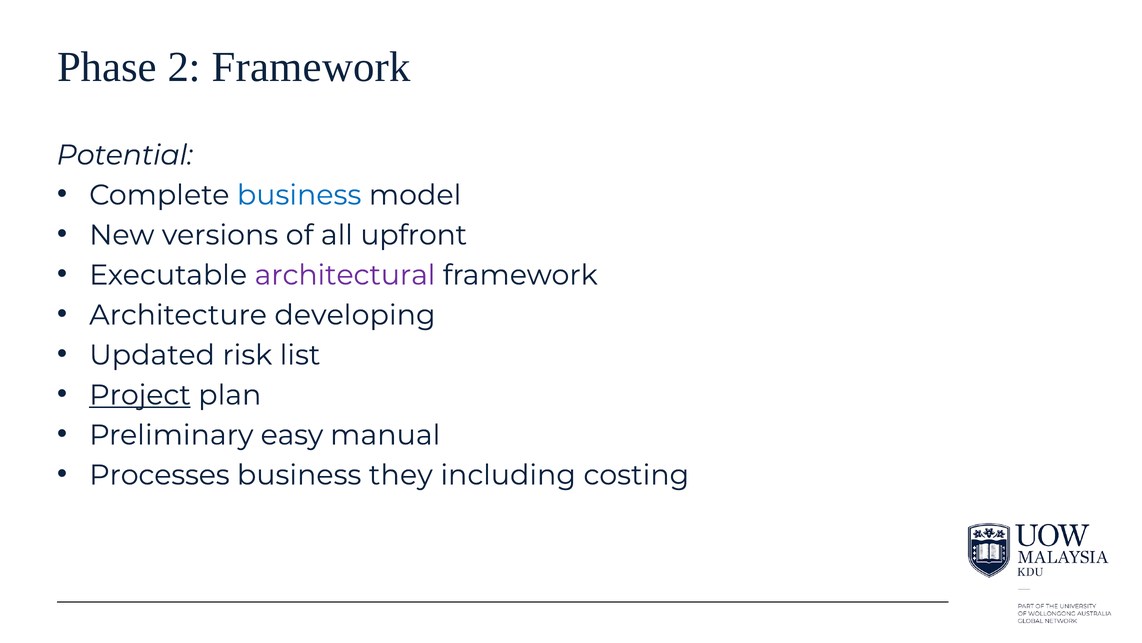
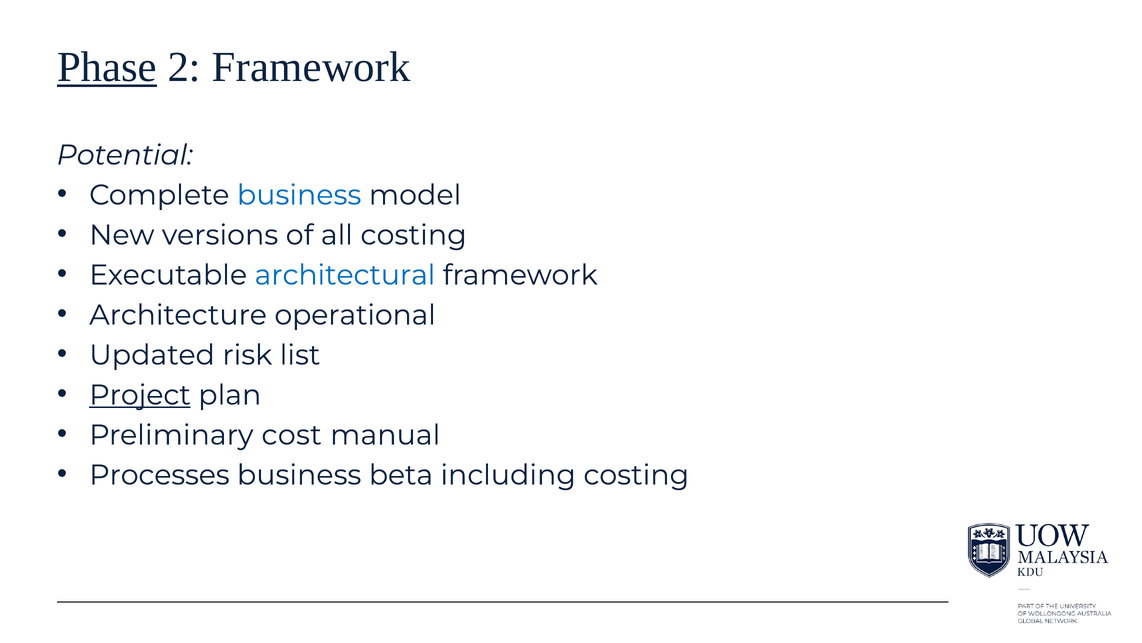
Phase underline: none -> present
all upfront: upfront -> costing
architectural colour: purple -> blue
developing: developing -> operational
easy: easy -> cost
they: they -> beta
